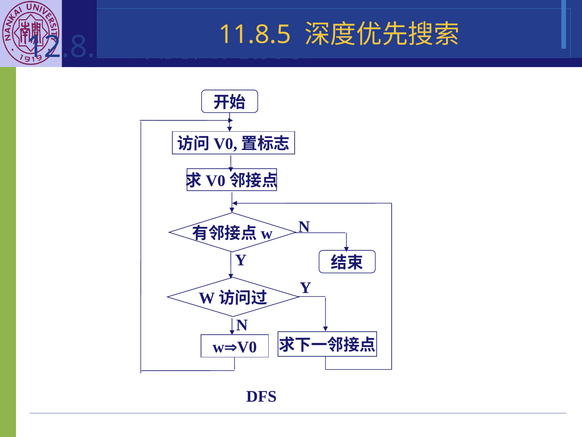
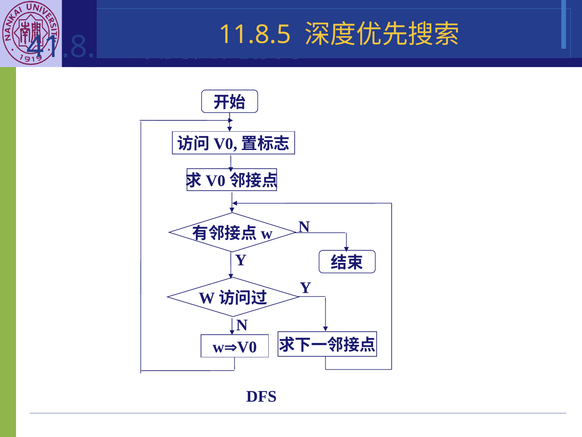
12.8.0: 12.8.0 -> 41.8.5
